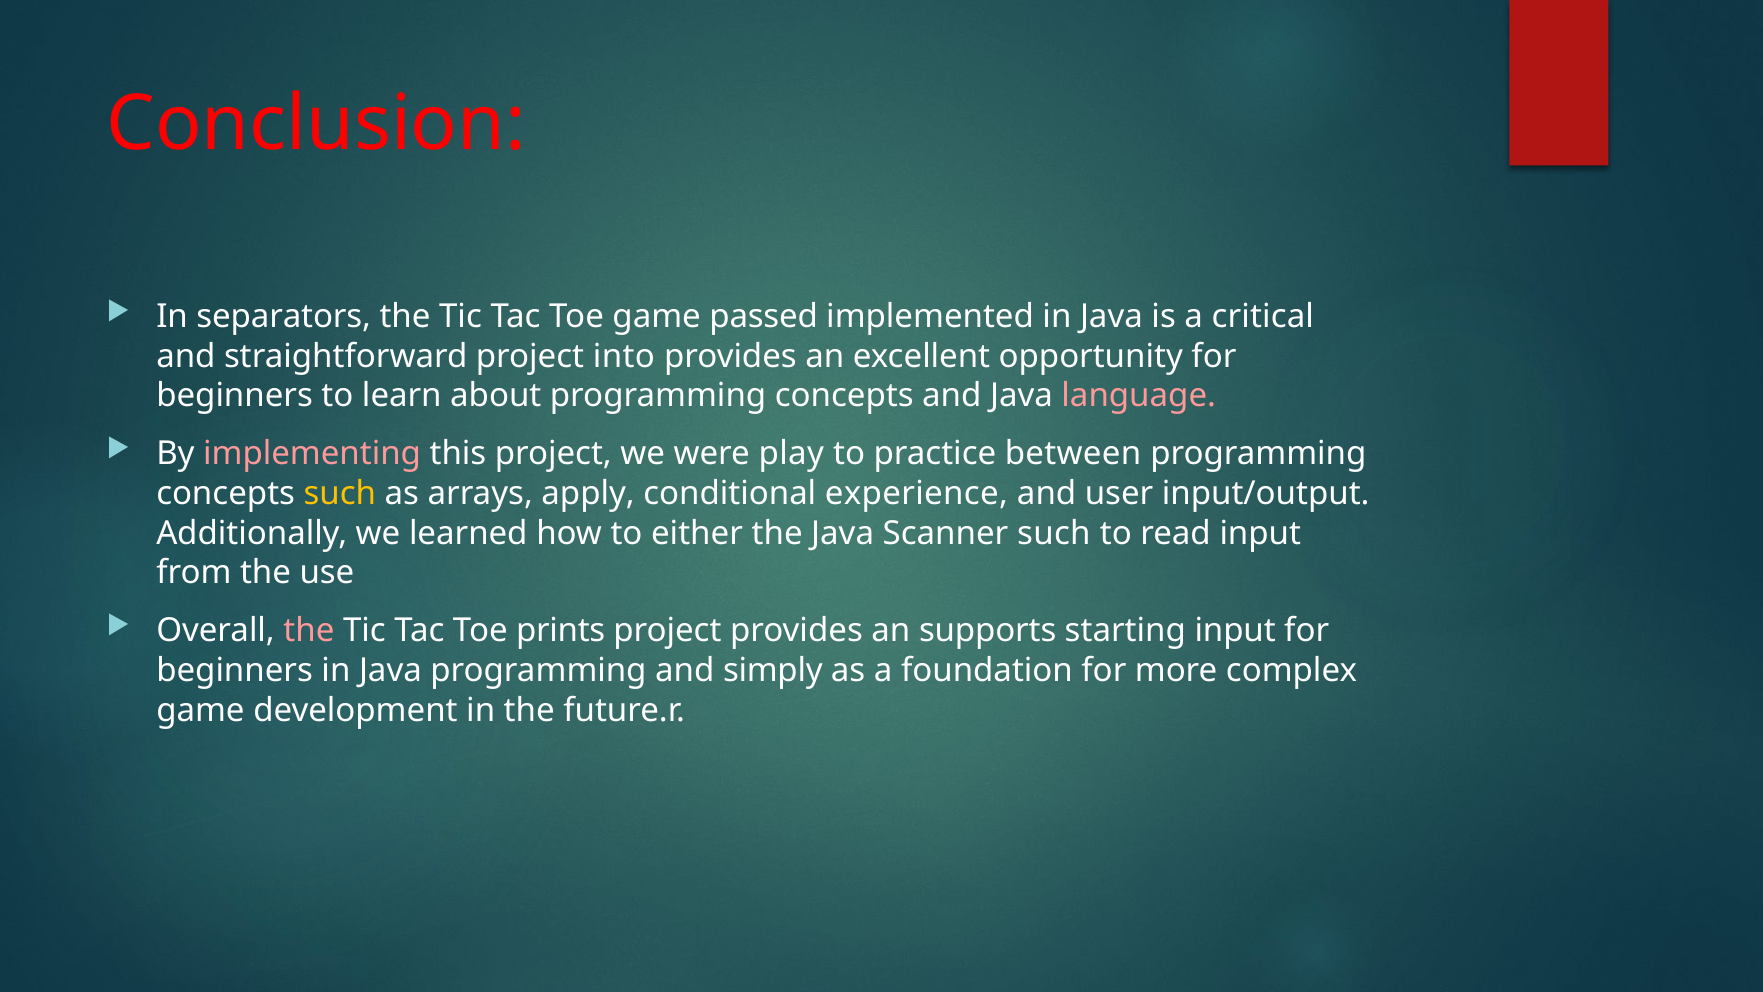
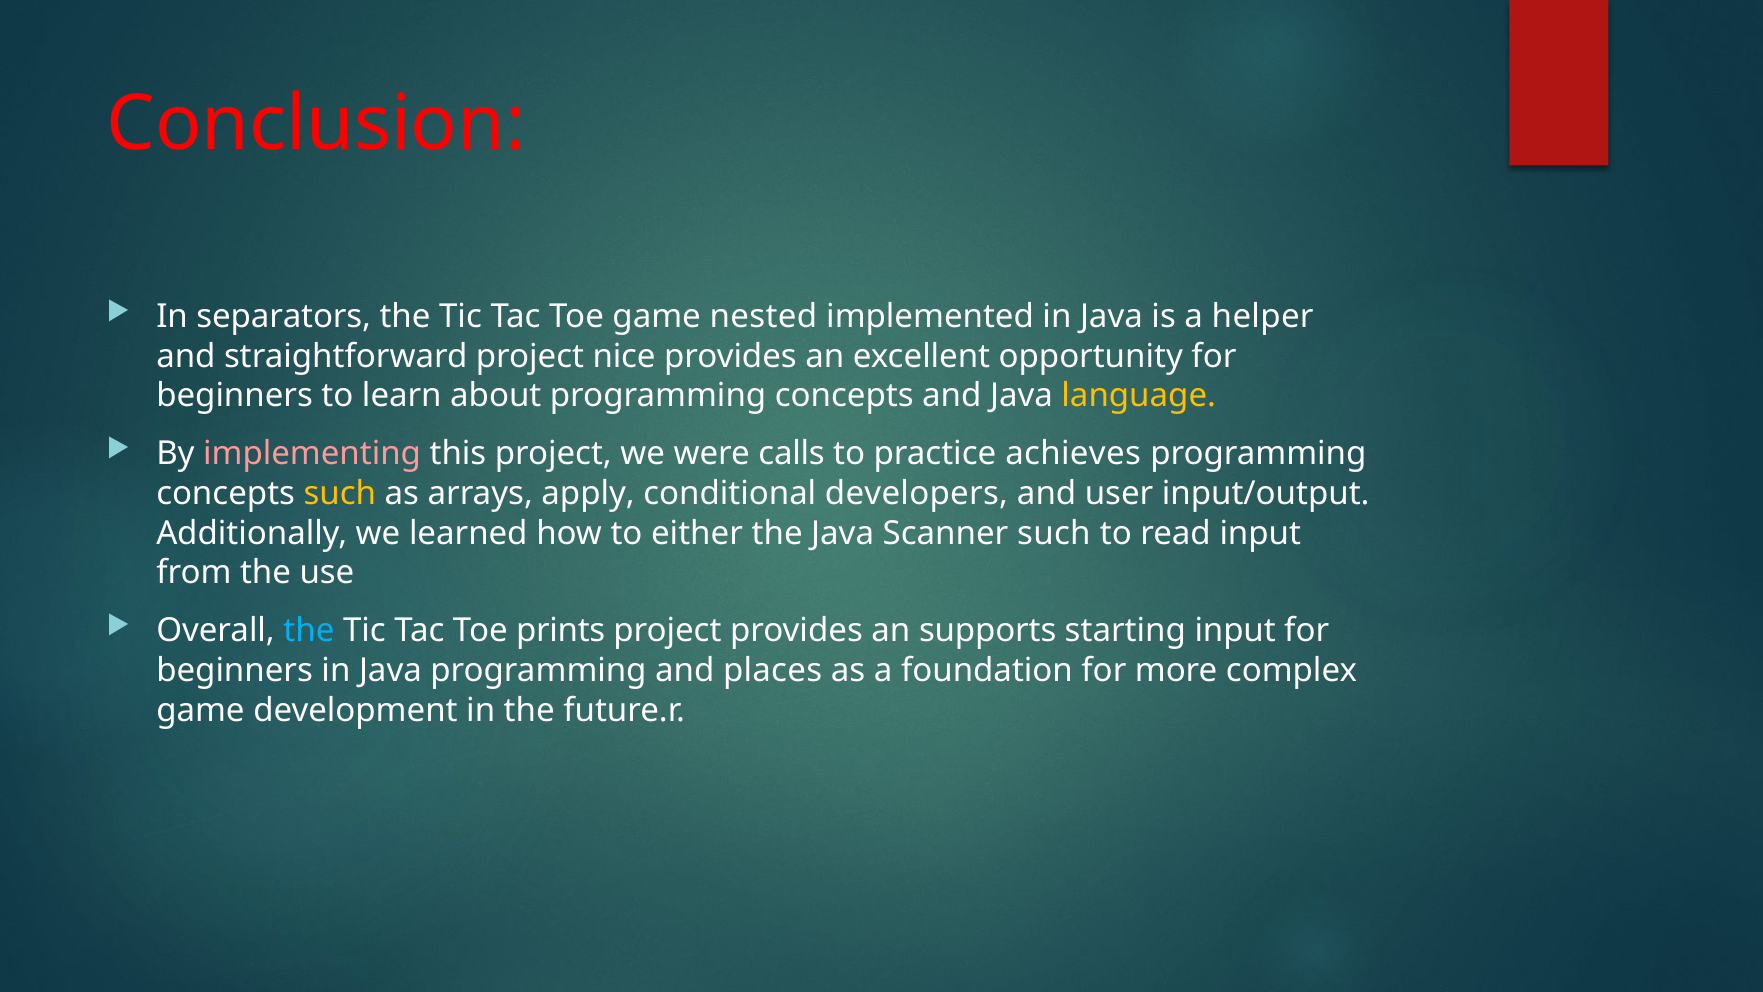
passed: passed -> nested
critical: critical -> helper
into: into -> nice
language colour: pink -> yellow
play: play -> calls
between: between -> achieves
experience: experience -> developers
the at (309, 631) colour: pink -> light blue
simply: simply -> places
